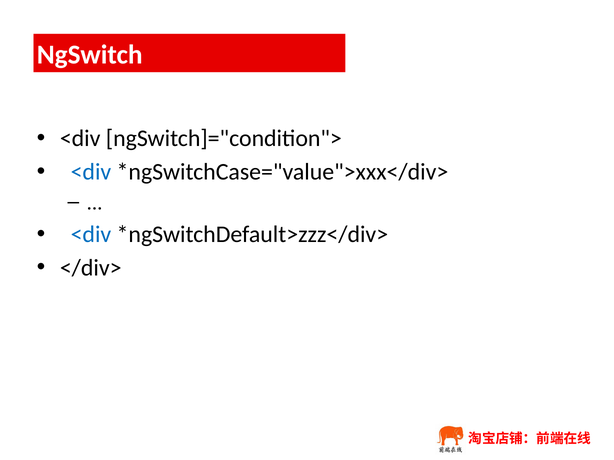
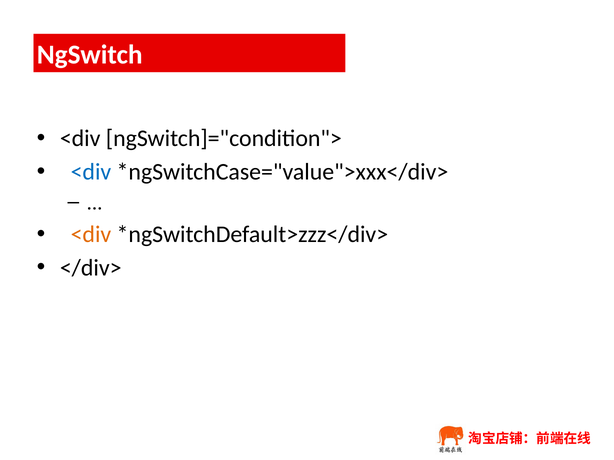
<div at (91, 235) colour: blue -> orange
